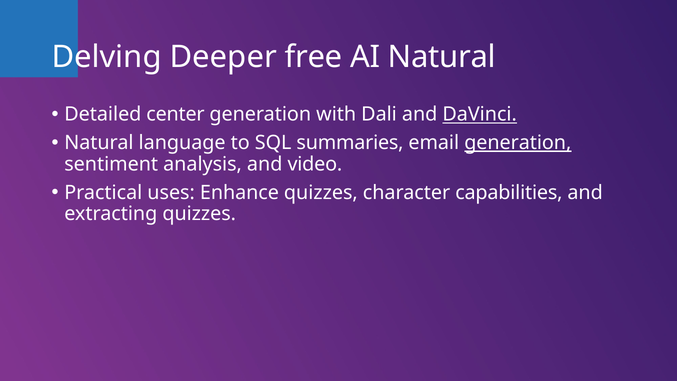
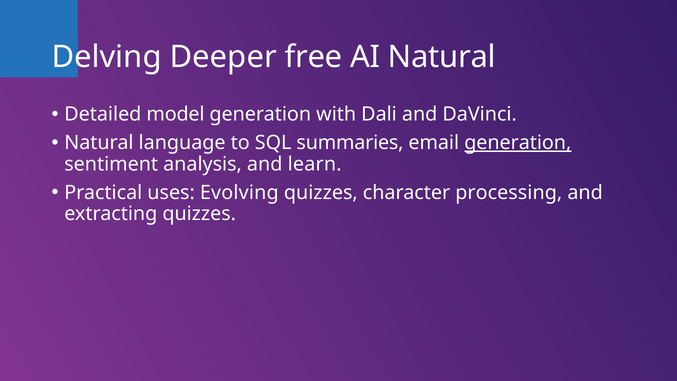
center: center -> model
DaVinci underline: present -> none
video: video -> learn
Enhance: Enhance -> Evolving
capabilities: capabilities -> processing
